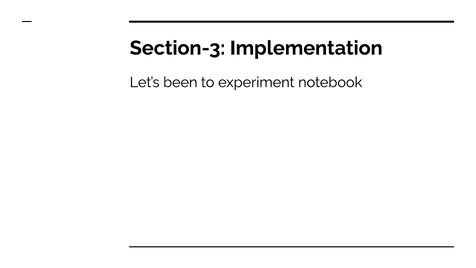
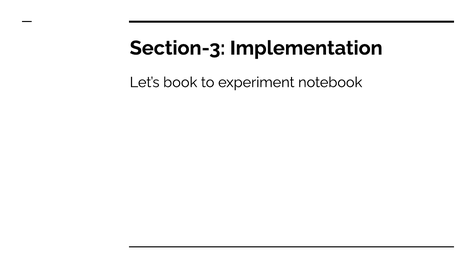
been: been -> book
